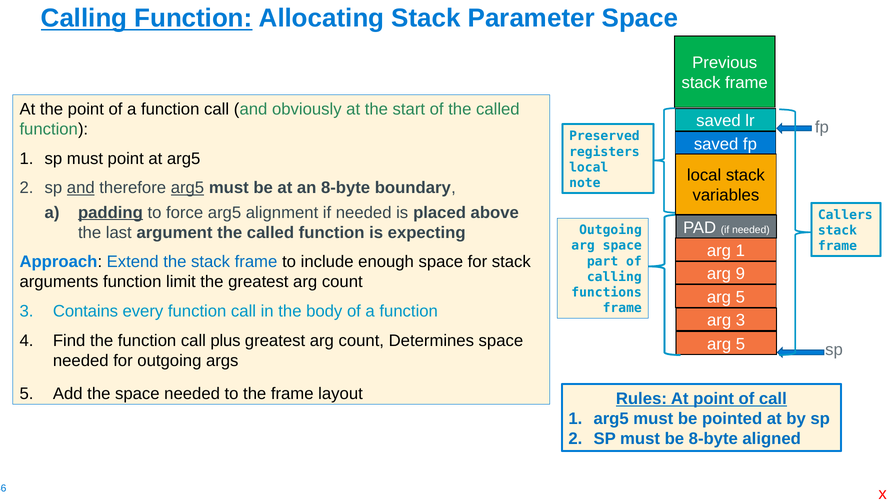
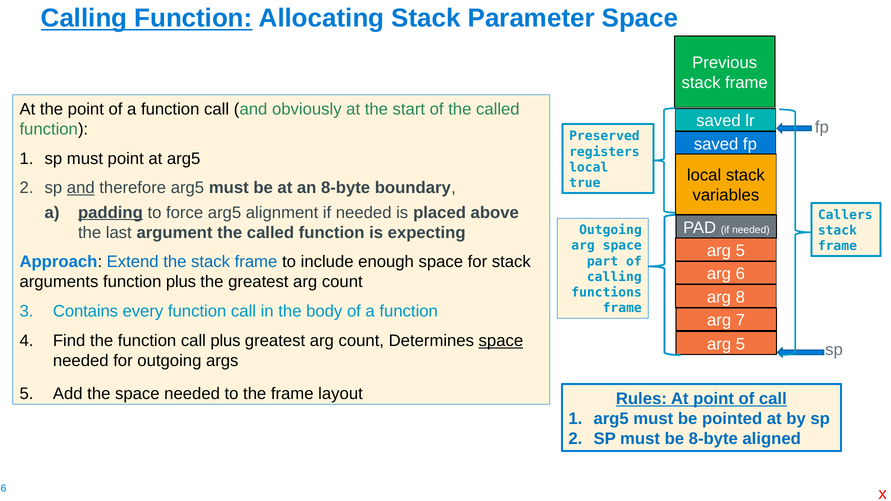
note: note -> true
arg5 at (187, 188) underline: present -> none
1 at (740, 251): 1 -> 5
9: 9 -> 6
function limit: limit -> plus
5 at (740, 297): 5 -> 8
arg 3: 3 -> 7
space at (501, 341) underline: none -> present
